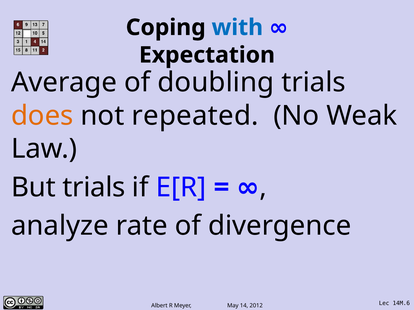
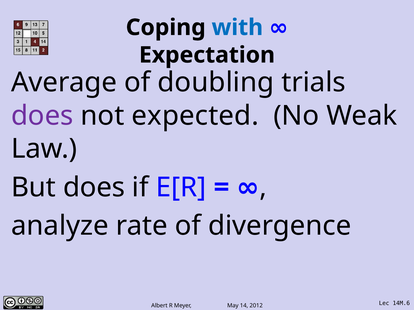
does at (42, 116) colour: orange -> purple
repeated: repeated -> expected
But trials: trials -> does
